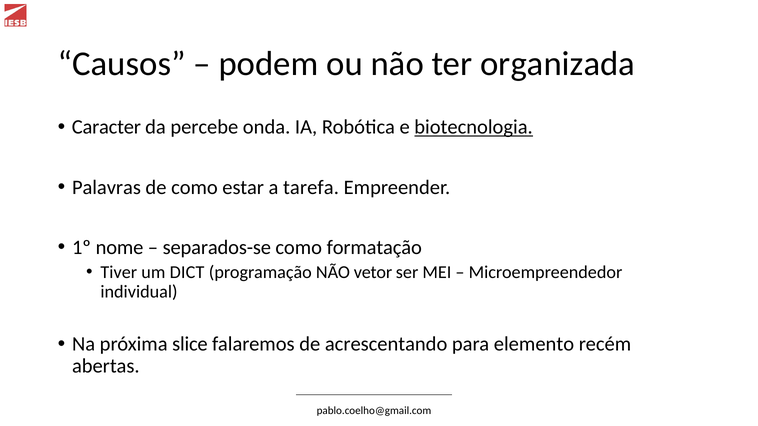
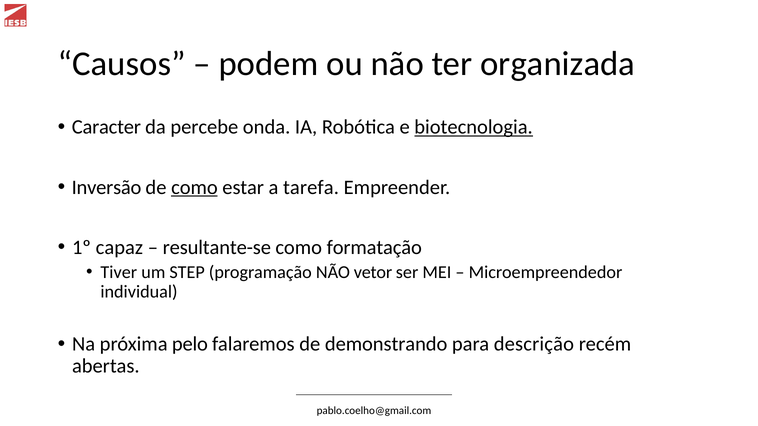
Palavras: Palavras -> Inversão
como at (194, 187) underline: none -> present
nome: nome -> capaz
separados-se: separados-se -> resultante-se
DICT: DICT -> STEP
slice: slice -> pelo
acrescentando: acrescentando -> demonstrando
elemento: elemento -> descrição
